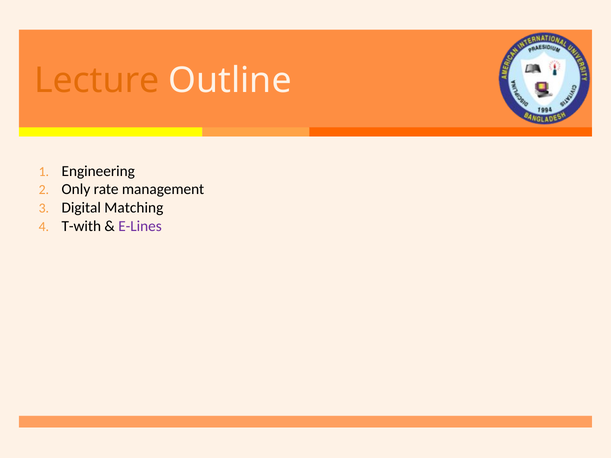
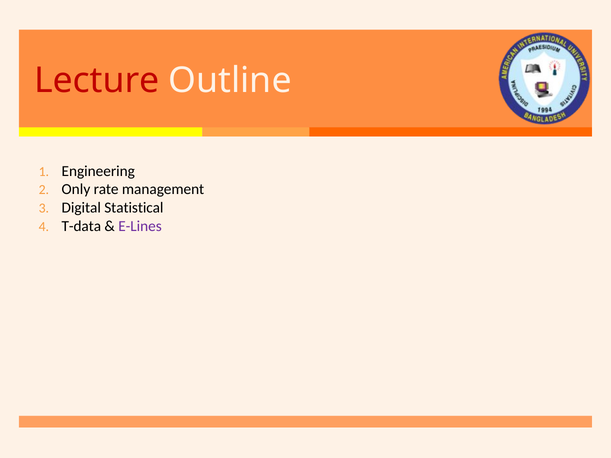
Lecture colour: orange -> red
Matching: Matching -> Statistical
T-with: T-with -> T-data
